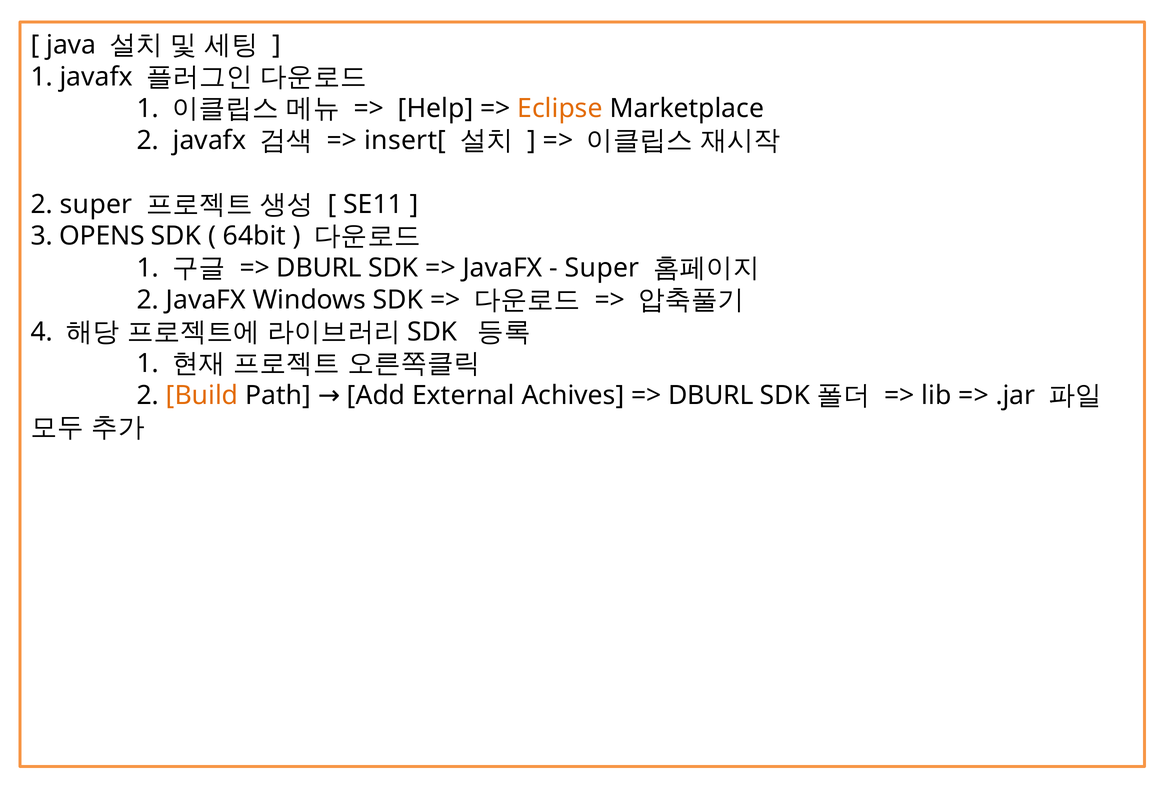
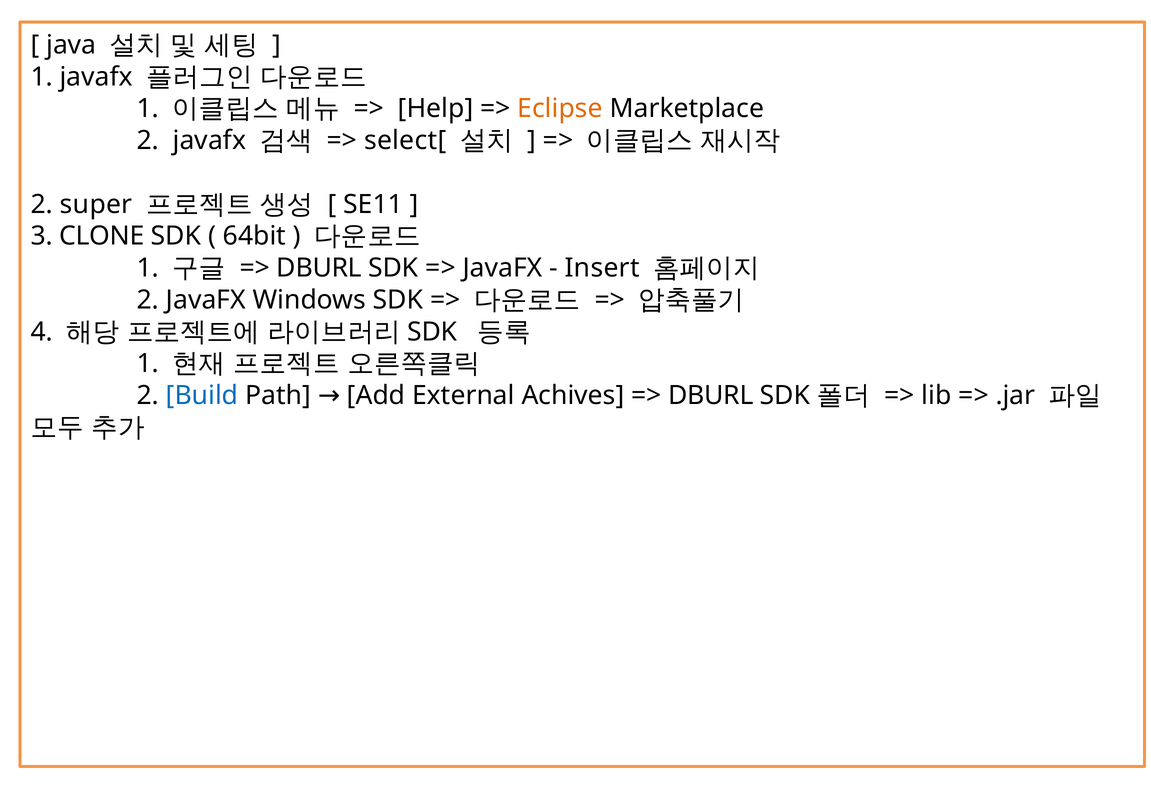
insert[: insert[ -> select[
OPENS: OPENS -> CLONE
Super at (602, 268): Super -> Insert
Build colour: orange -> blue
